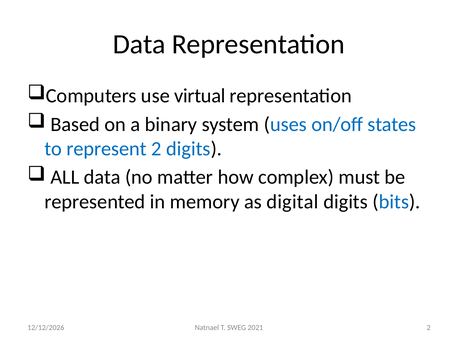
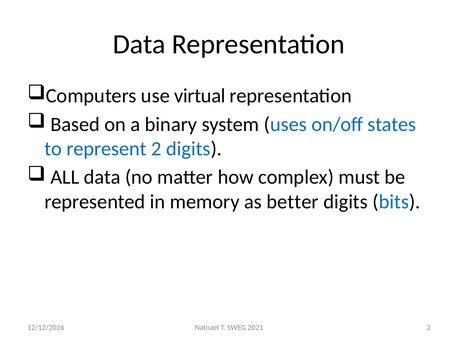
digital: digital -> better
